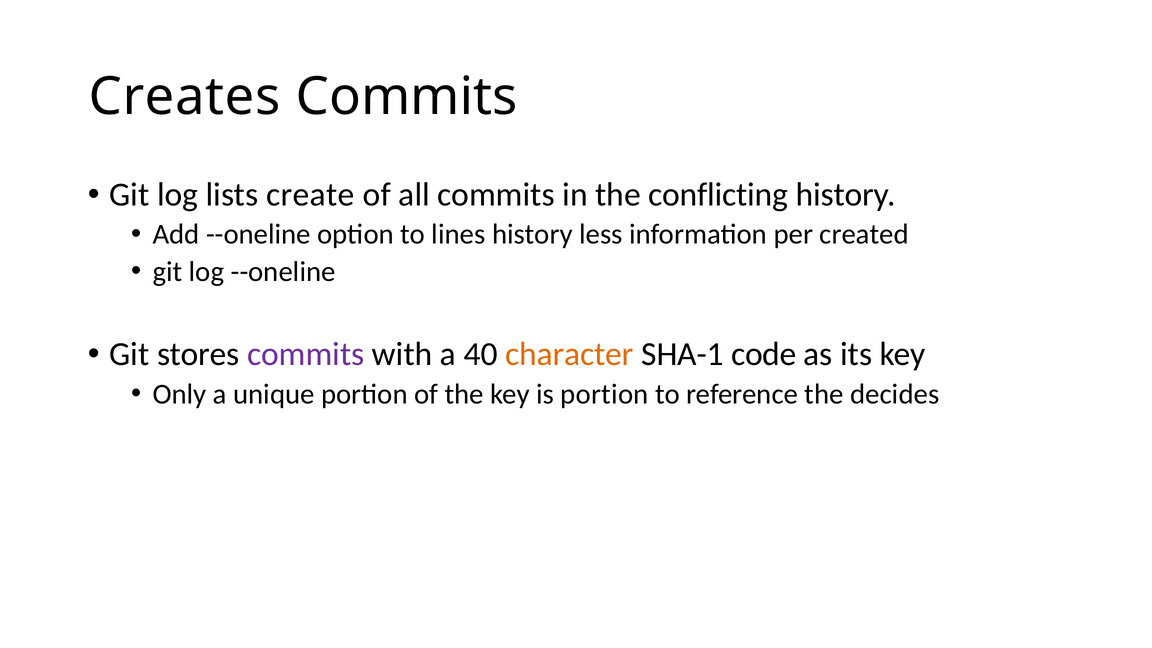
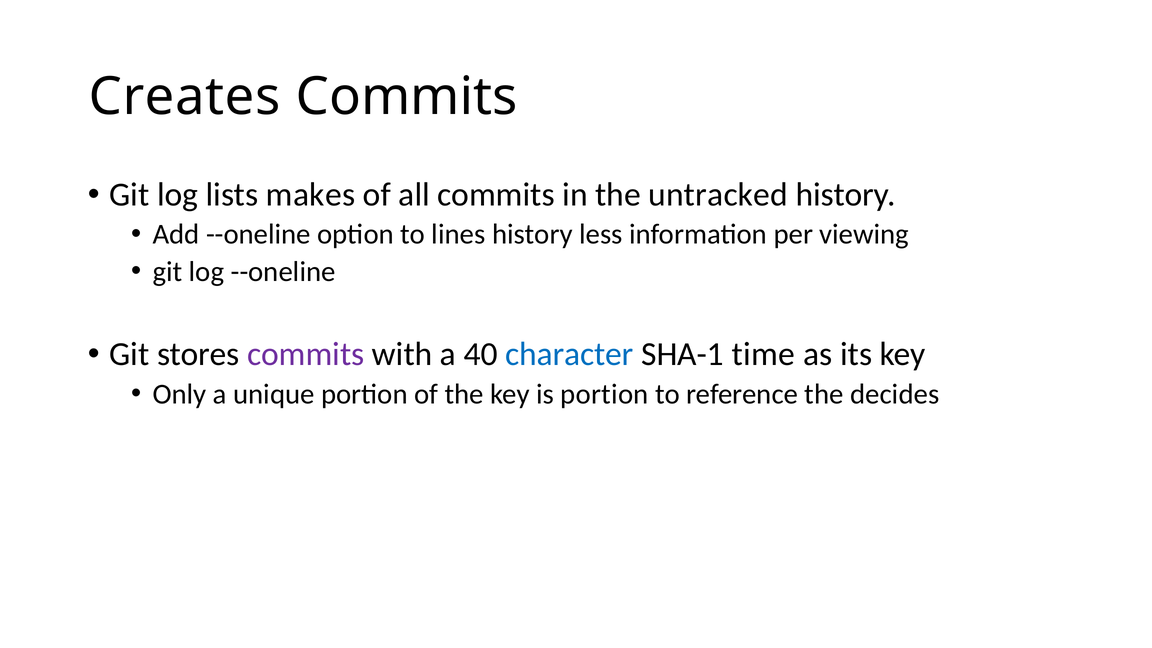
create: create -> makes
conflicting: conflicting -> untracked
created: created -> viewing
character colour: orange -> blue
code: code -> time
